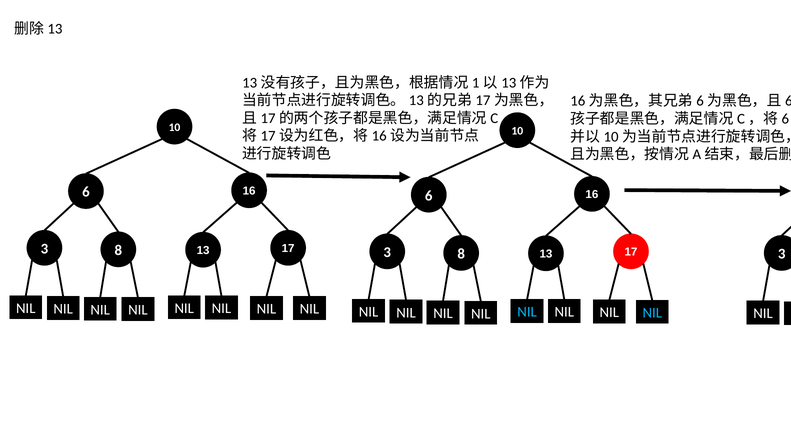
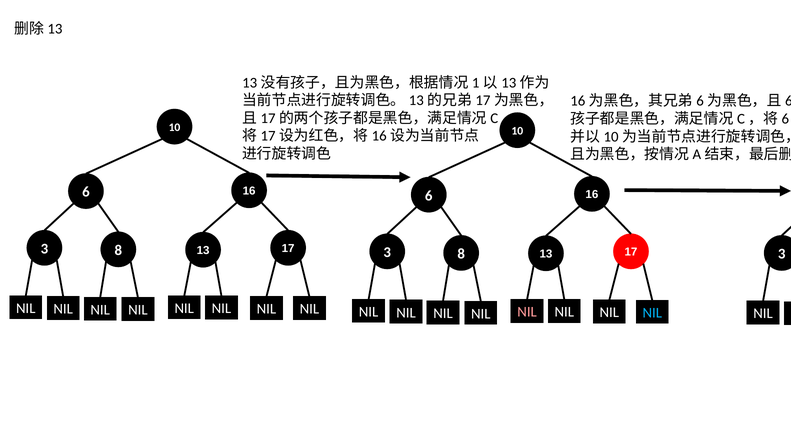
NIL at (527, 312) colour: light blue -> pink
